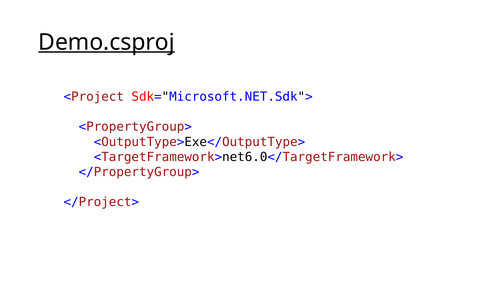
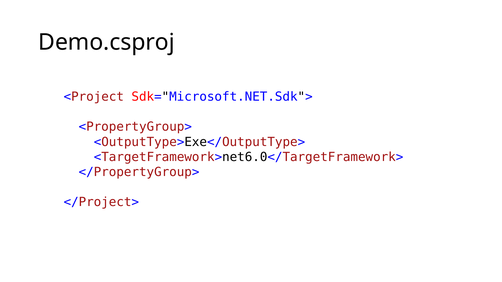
Demo.csproj underline: present -> none
